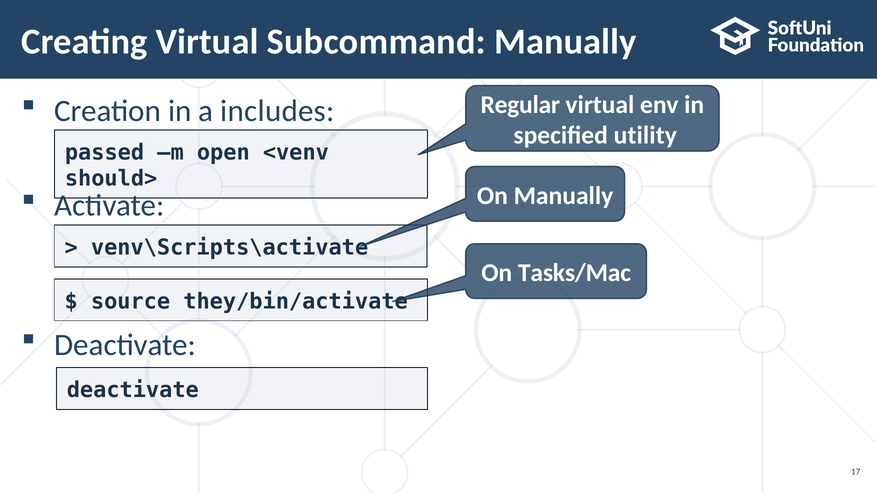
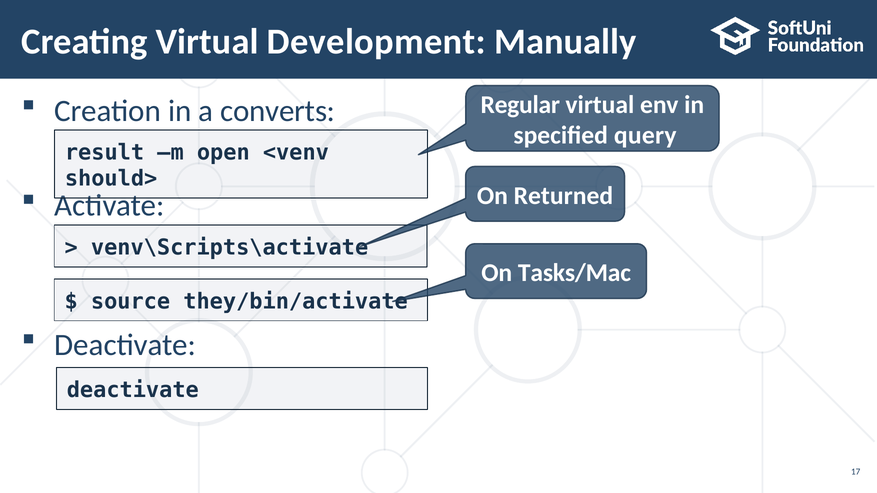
Subcommand: Subcommand -> Development
includes: includes -> converts
utility: utility -> query
passed: passed -> result
On Manually: Manually -> Returned
